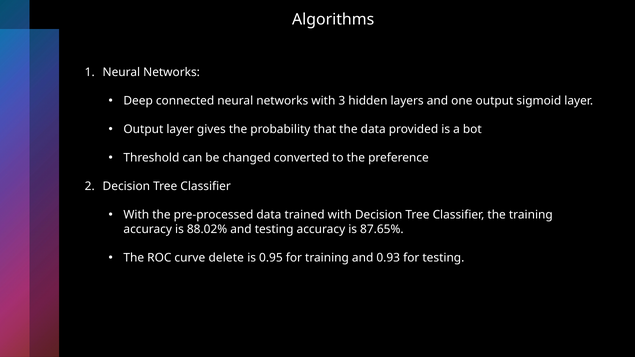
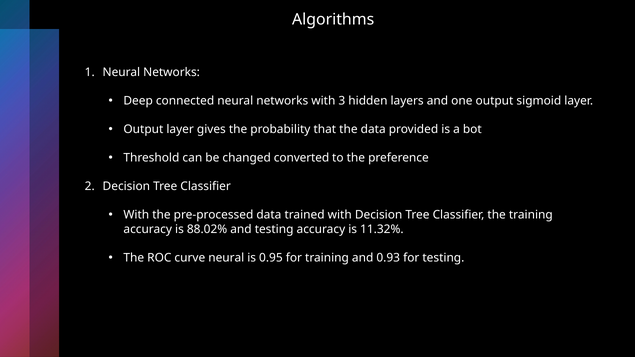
87.65%: 87.65% -> 11.32%
curve delete: delete -> neural
